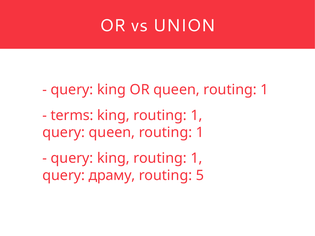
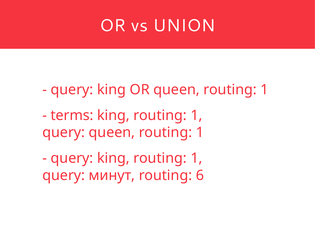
драму: драму -> минут
5: 5 -> 6
